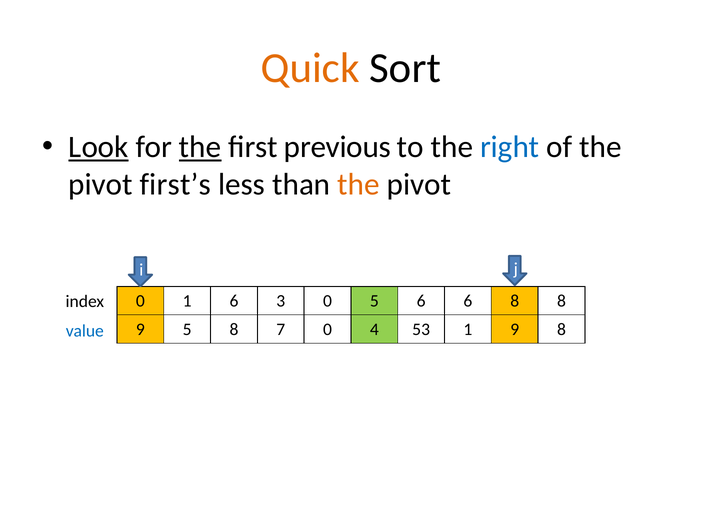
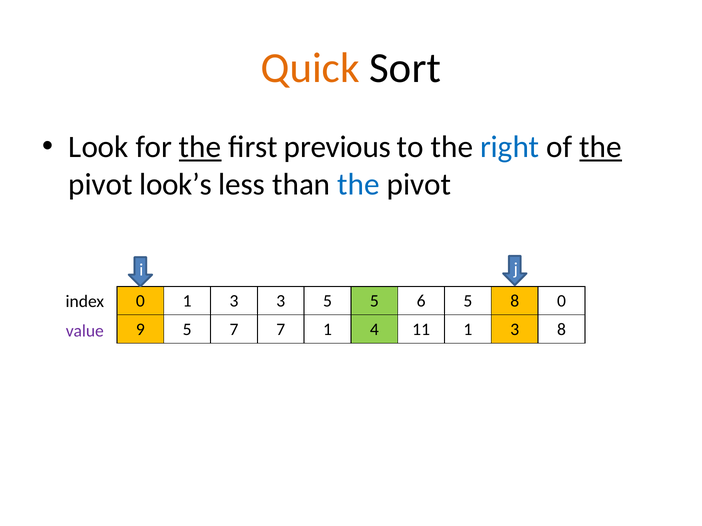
Look underline: present -> none
the at (601, 147) underline: none -> present
first’s: first’s -> look’s
the at (359, 185) colour: orange -> blue
0 1 6: 6 -> 3
3 0: 0 -> 5
6 6: 6 -> 5
8 8: 8 -> 0
5 8: 8 -> 7
7 0: 0 -> 1
53: 53 -> 11
9 at (515, 330): 9 -> 3
value colour: blue -> purple
